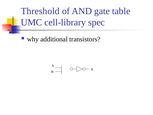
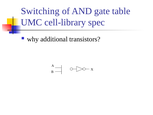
Threshold: Threshold -> Switching
